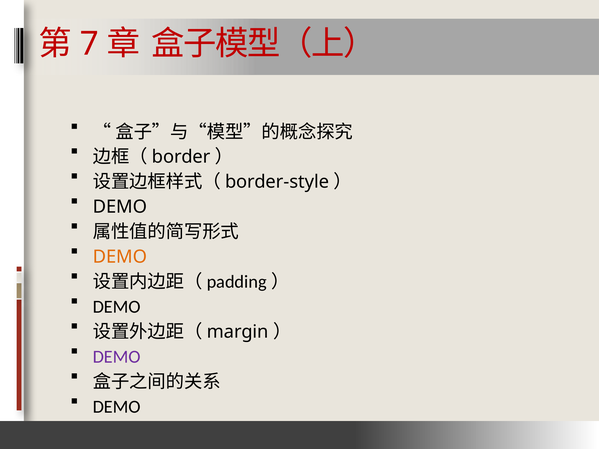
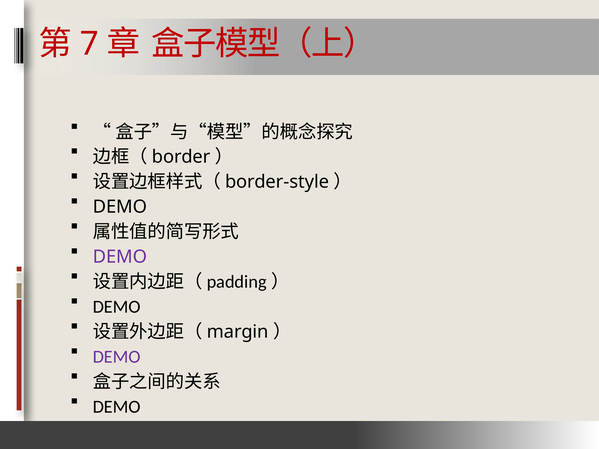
DEMO at (120, 257) colour: orange -> purple
